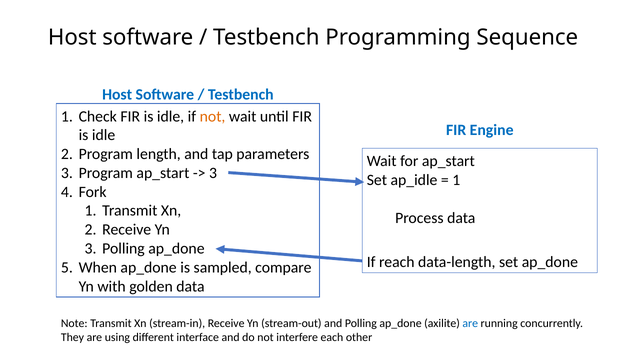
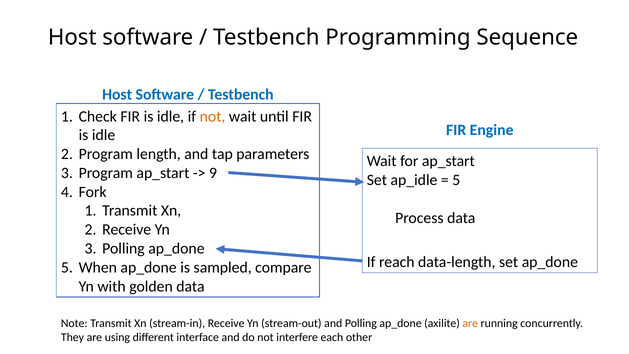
3 at (213, 173): 3 -> 9
1 at (456, 180): 1 -> 5
are at (470, 323) colour: blue -> orange
